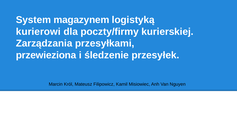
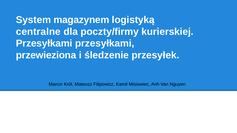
kurierowi: kurierowi -> centralne
Zarządzania at (44, 44): Zarządzania -> Przesyłkami
